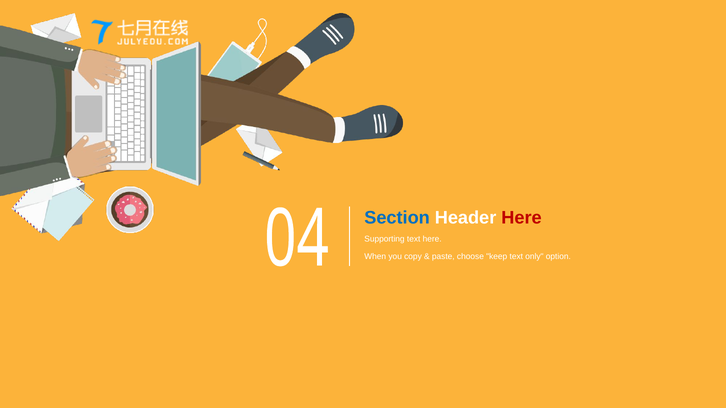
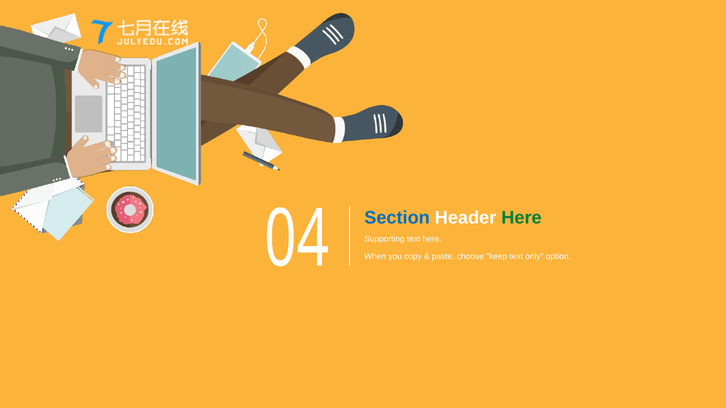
Here at (522, 218) colour: red -> green
